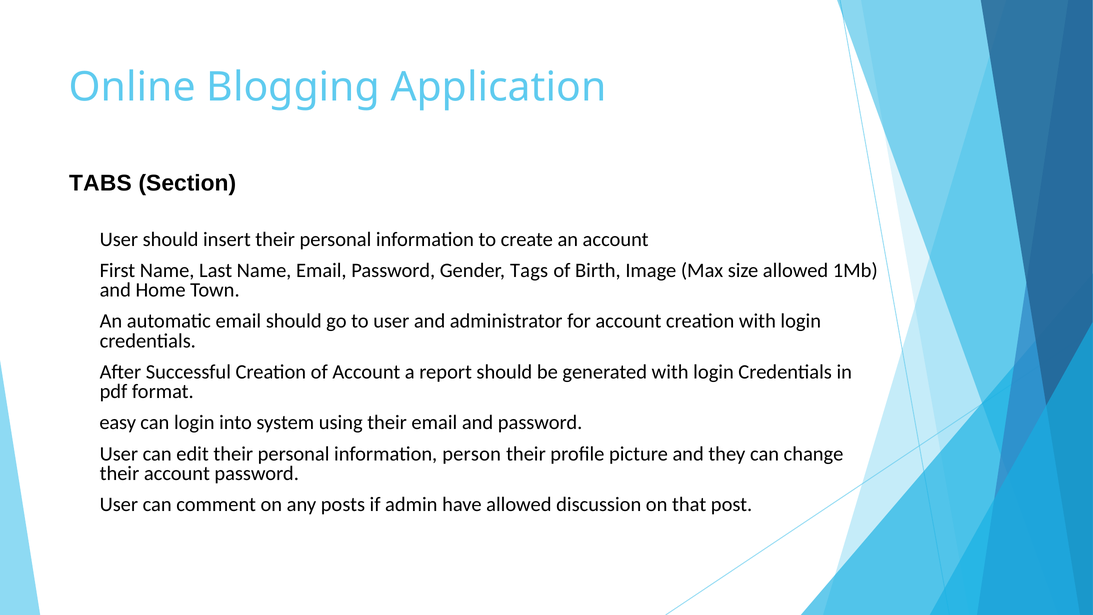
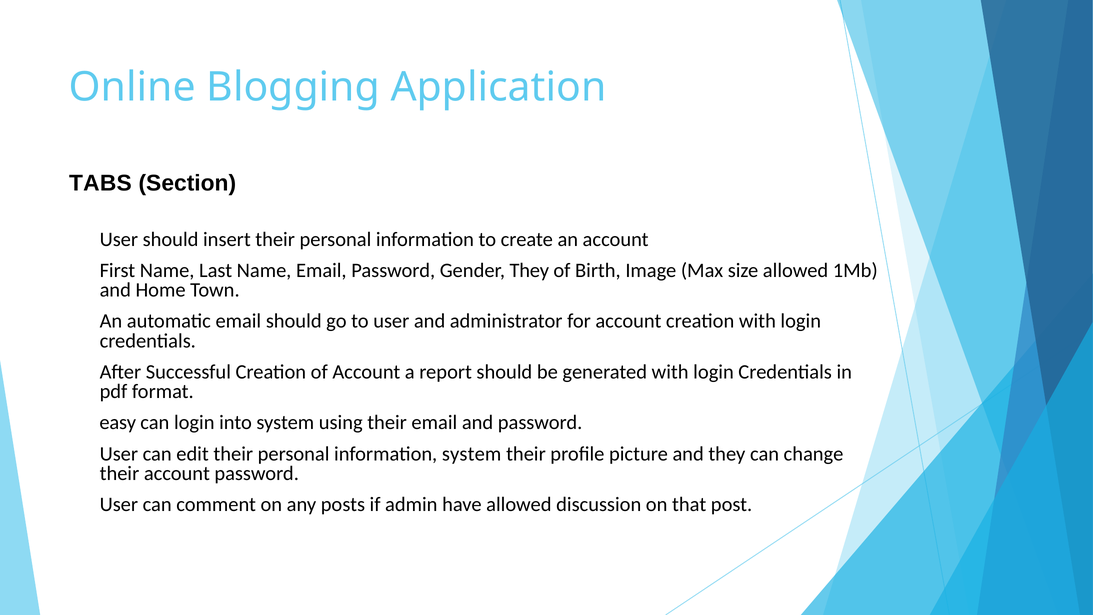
Gender Tags: Tags -> They
information person: person -> system
